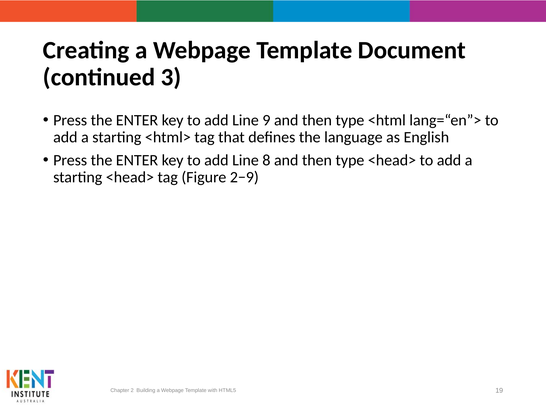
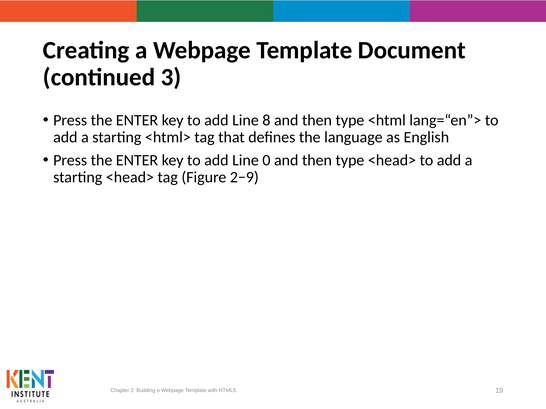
9: 9 -> 8
8: 8 -> 0
